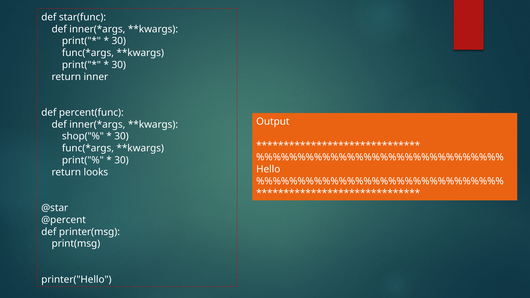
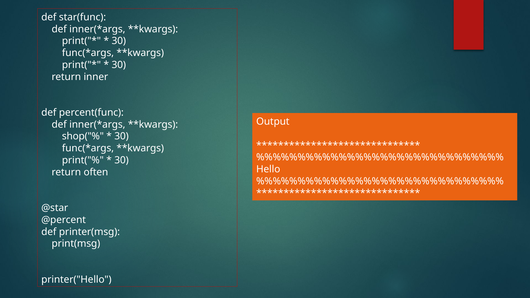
looks: looks -> often
